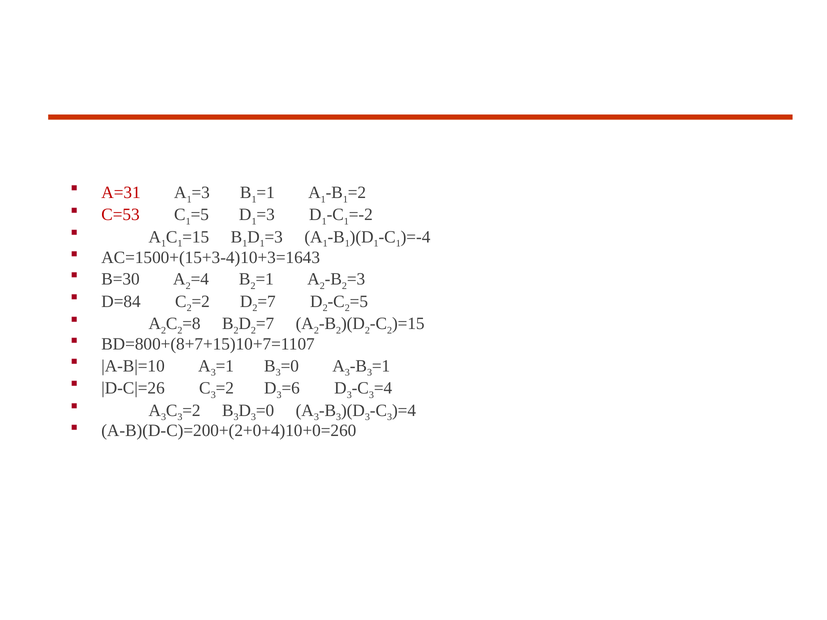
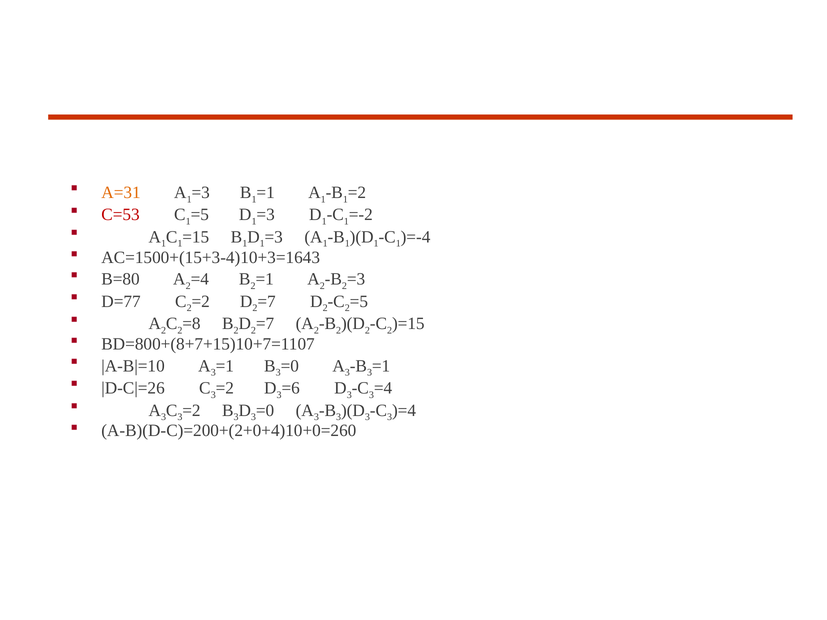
A=31 colour: red -> orange
B=30: B=30 -> B=80
D=84: D=84 -> D=77
